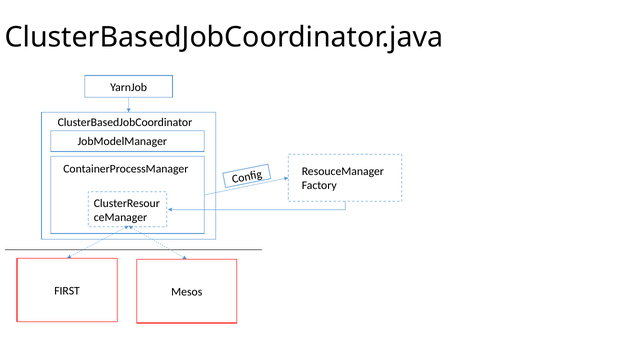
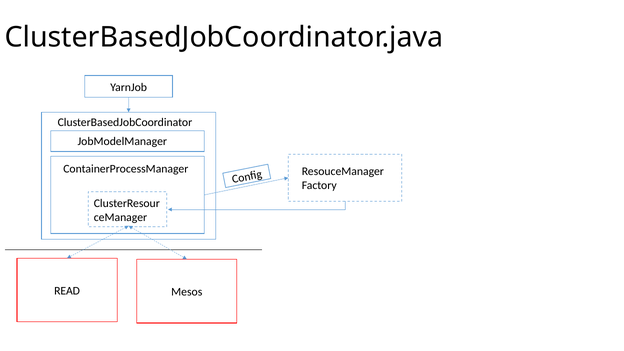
FIRST: FIRST -> READ
